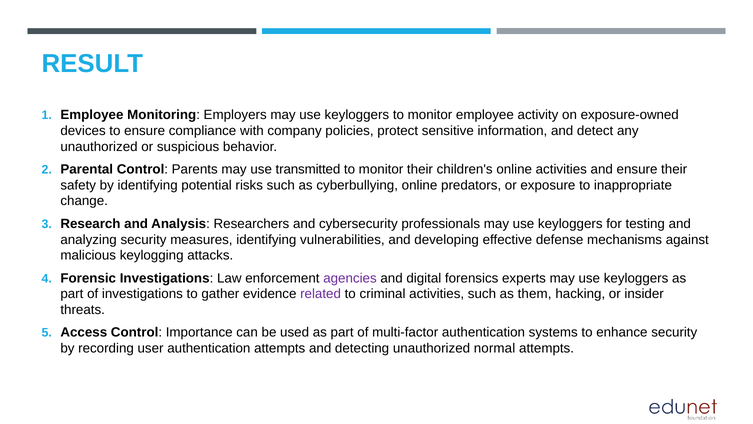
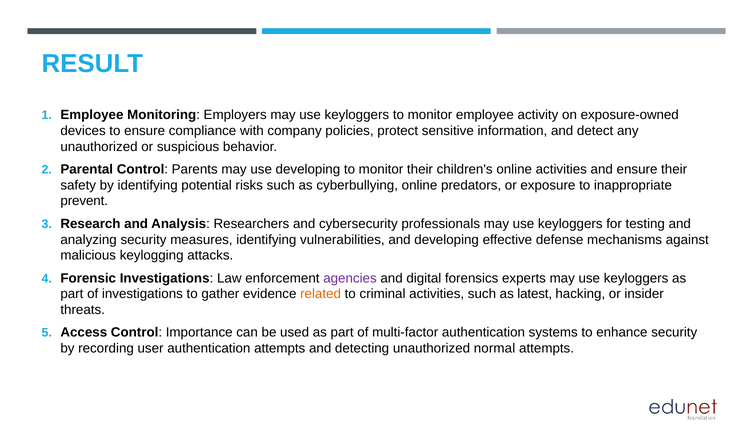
use transmitted: transmitted -> developing
change: change -> prevent
related colour: purple -> orange
them: them -> latest
